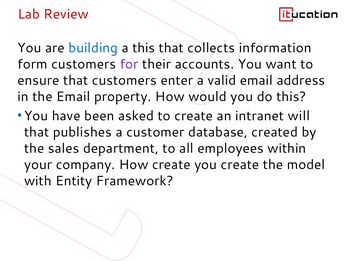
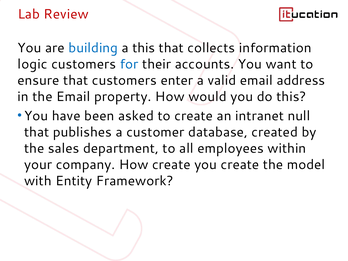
form: form -> logic
for colour: purple -> blue
will: will -> null
